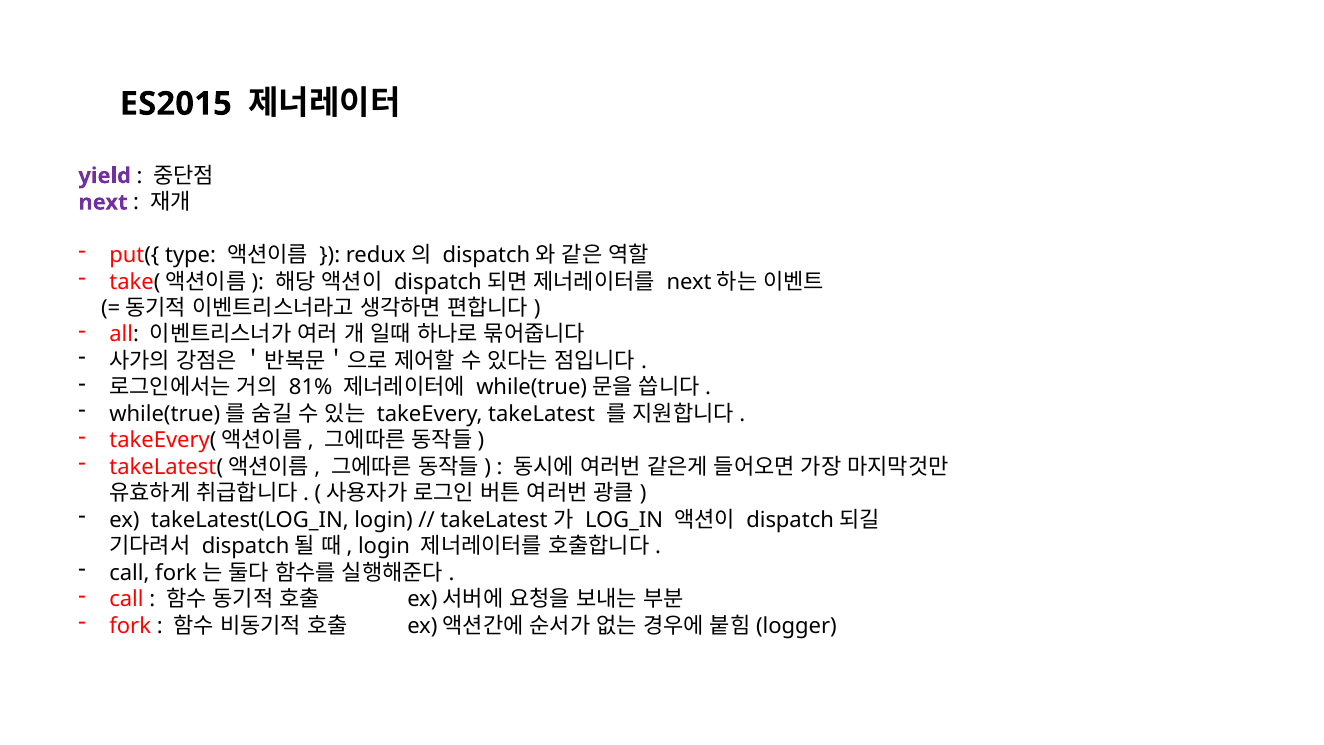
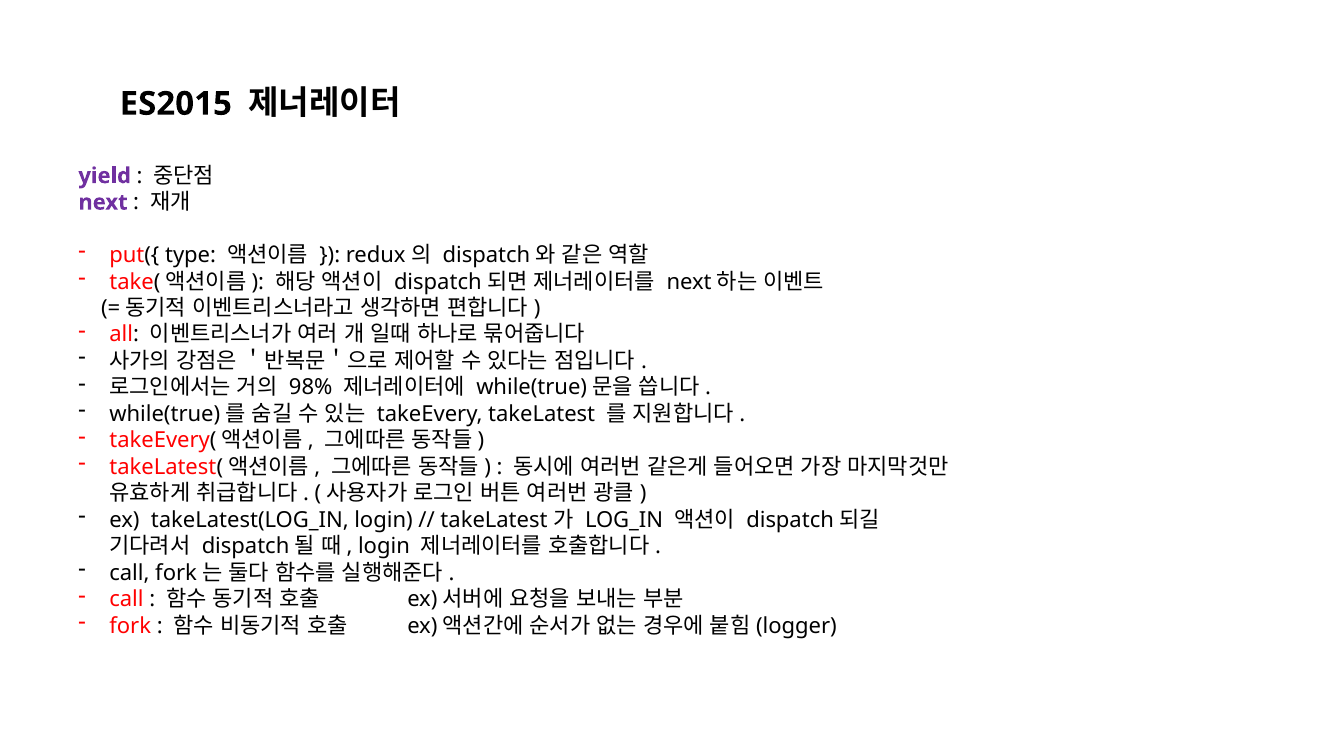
81%: 81% -> 98%
